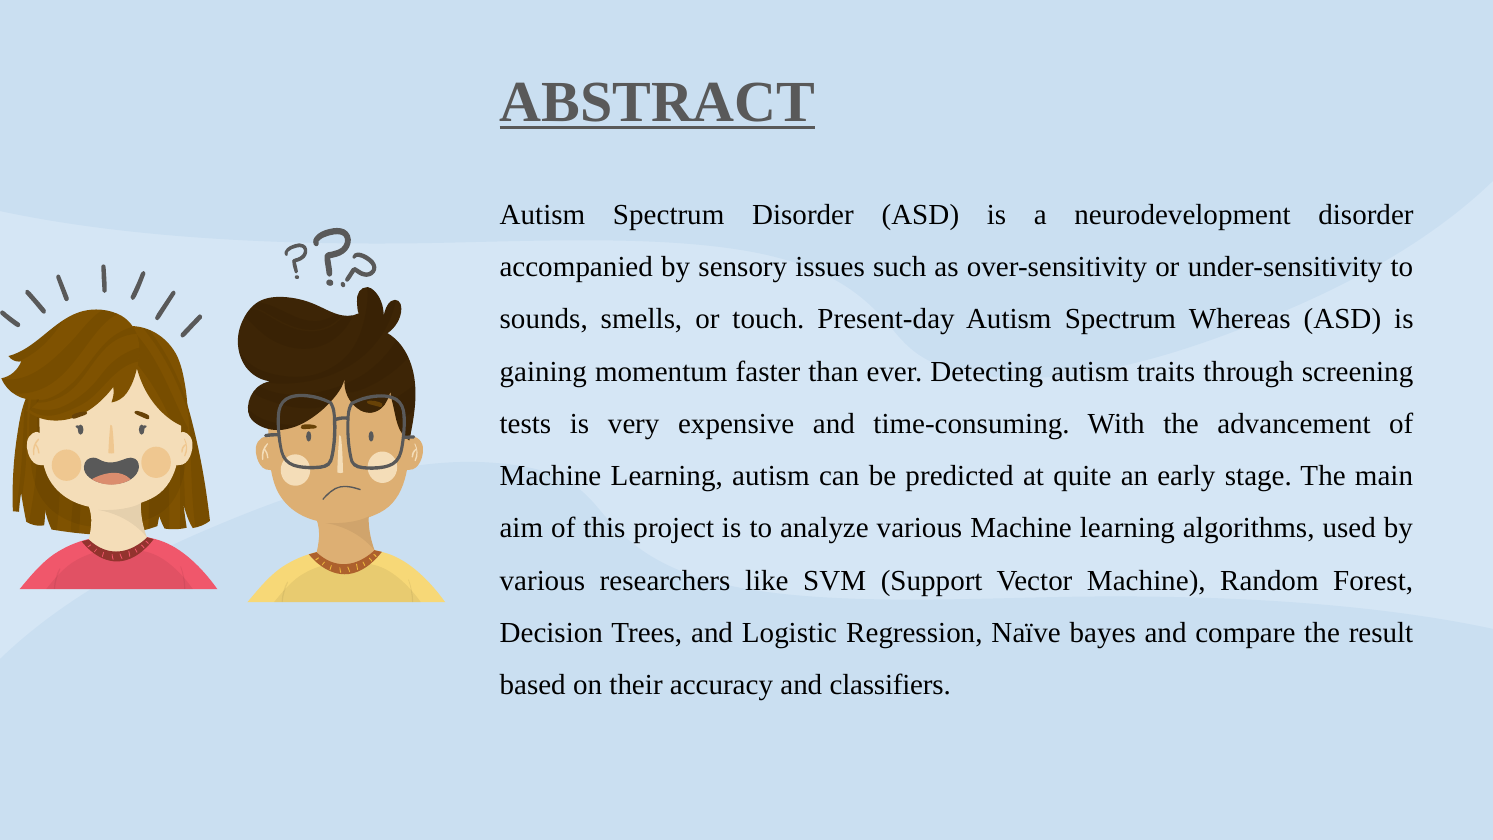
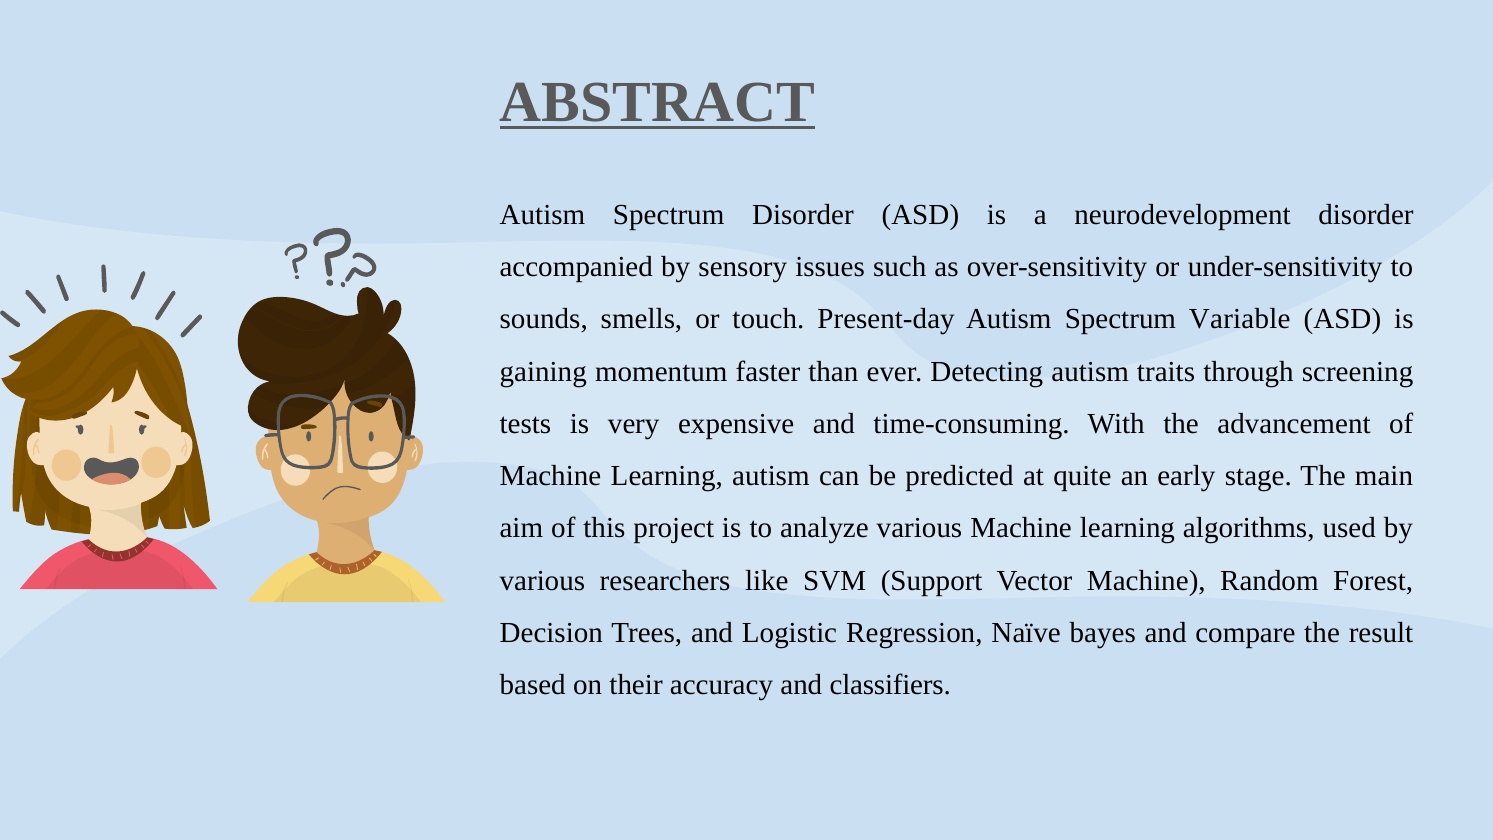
Whereas: Whereas -> Variable
